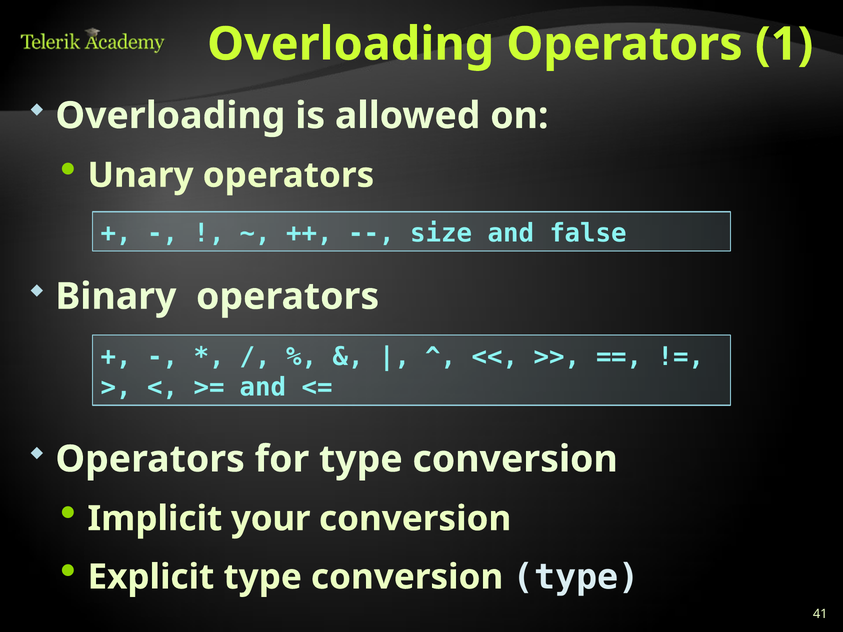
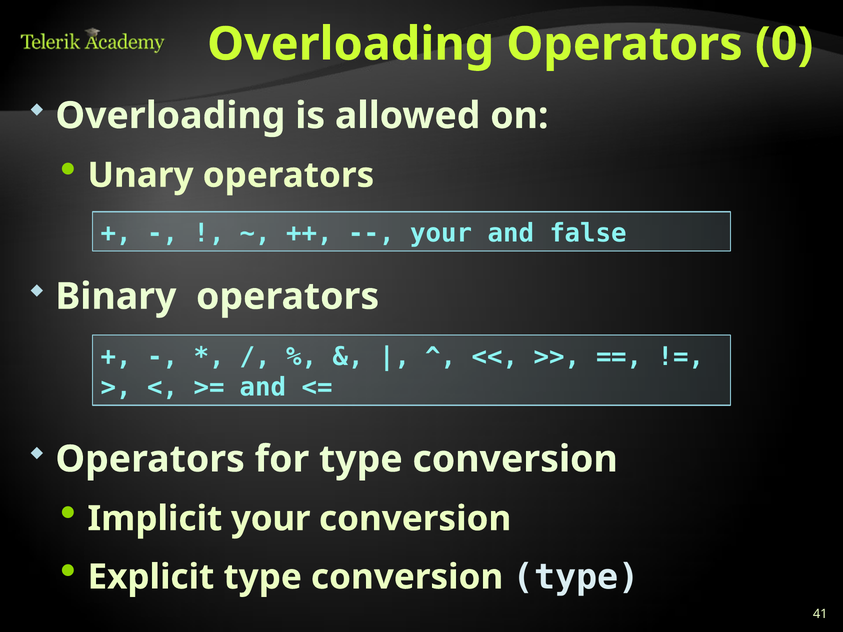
1: 1 -> 0
size at (441, 233): size -> your
